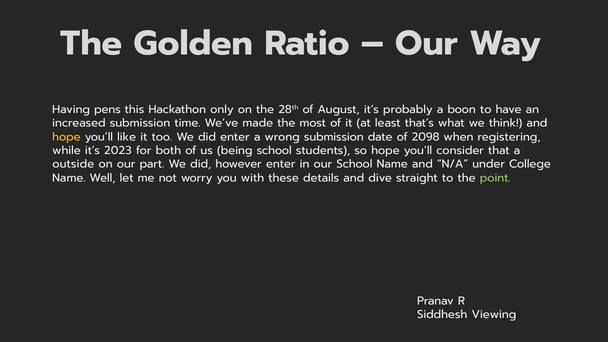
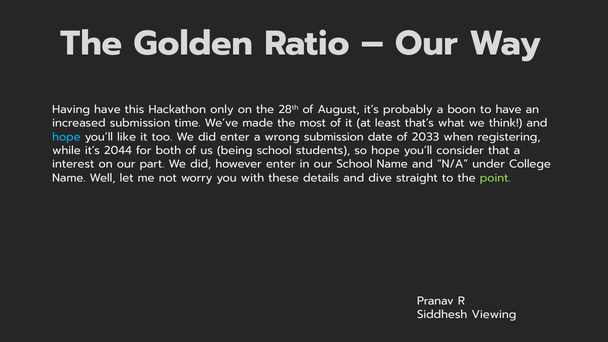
Having pens: pens -> have
hope at (66, 137) colour: yellow -> light blue
2098: 2098 -> 2033
2023: 2023 -> 2044
outside: outside -> interest
